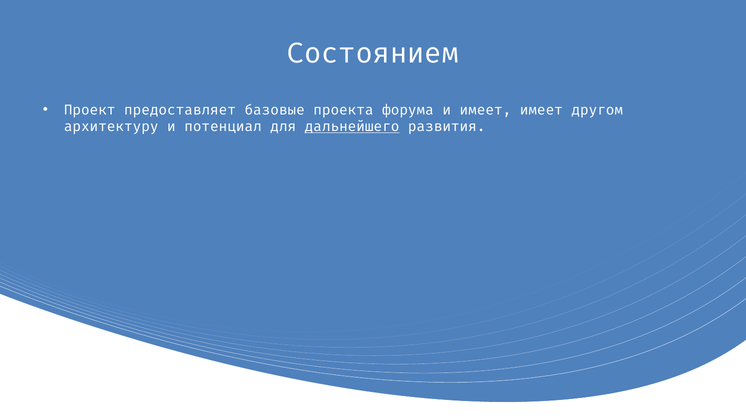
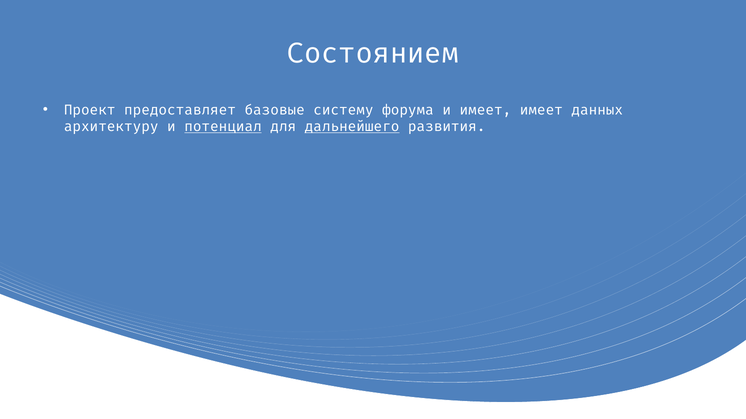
проекта: проекта -> систему
другом: другом -> данных
потенциал underline: none -> present
